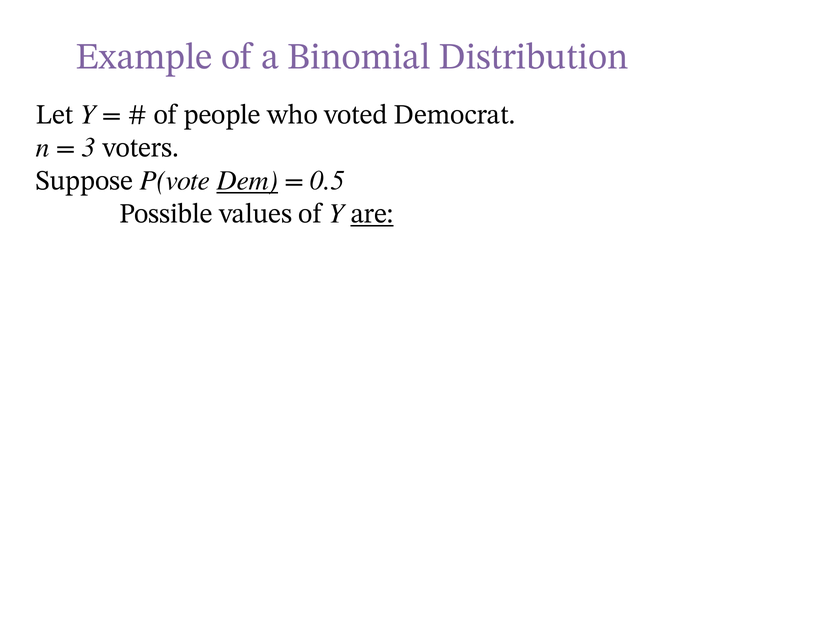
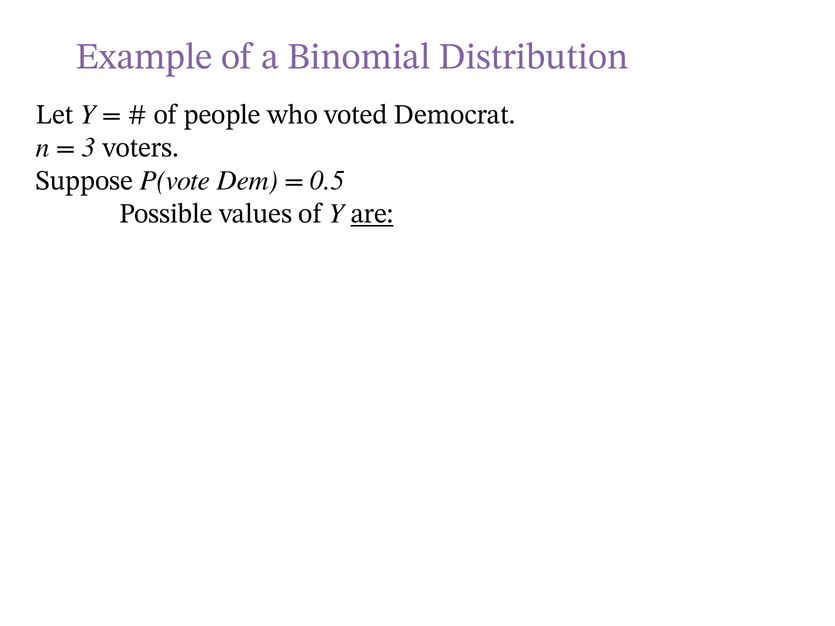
Dem underline: present -> none
